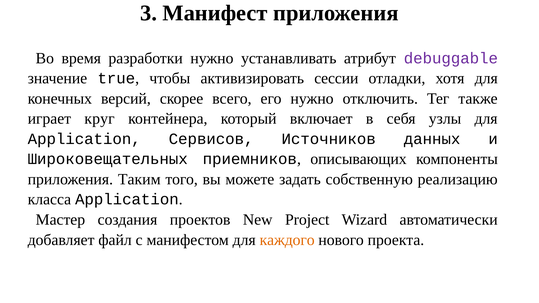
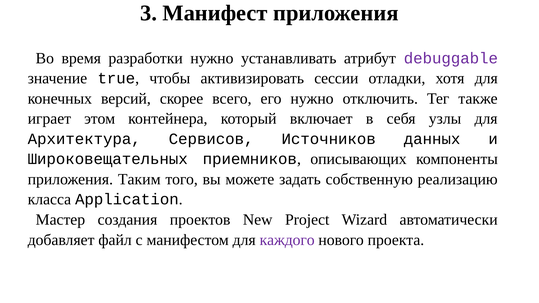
круг: круг -> этом
Application at (84, 139): Application -> Архитектура
каждого colour: orange -> purple
